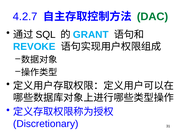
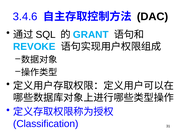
4.2.7: 4.2.7 -> 3.4.6
DAC colour: green -> black
Discretionary: Discretionary -> Classification
